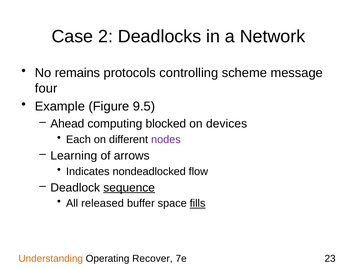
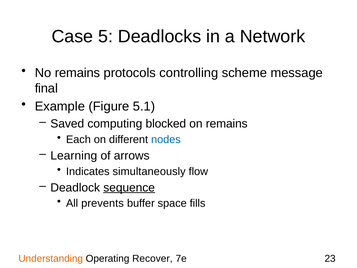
2: 2 -> 5
four: four -> final
9.5: 9.5 -> 5.1
Ahead: Ahead -> Saved
on devices: devices -> remains
nodes colour: purple -> blue
nondeadlocked: nondeadlocked -> simultaneously
released: released -> prevents
fills underline: present -> none
